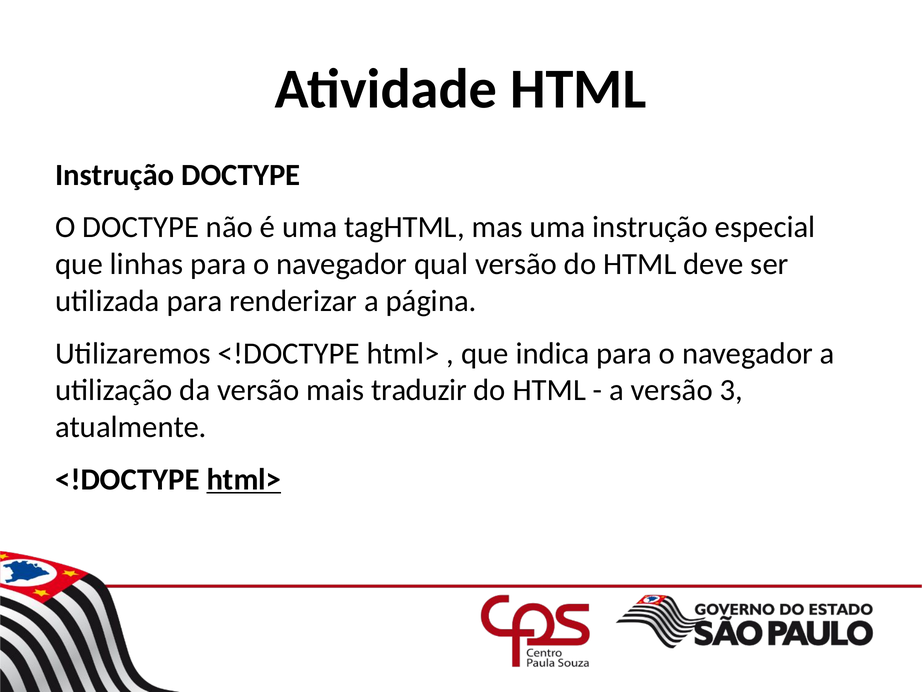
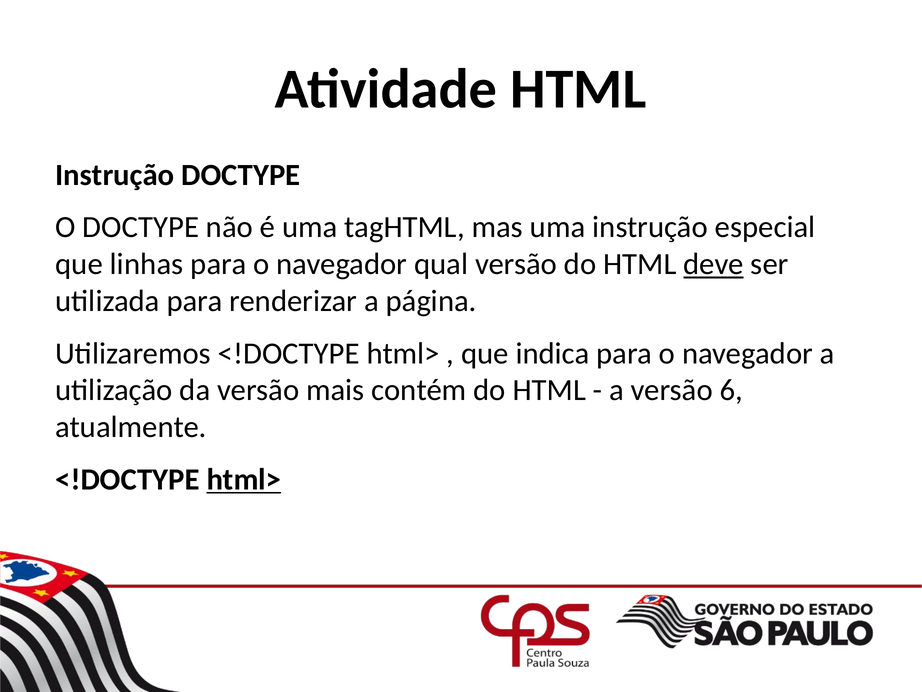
deve underline: none -> present
traduzir: traduzir -> contém
3: 3 -> 6
